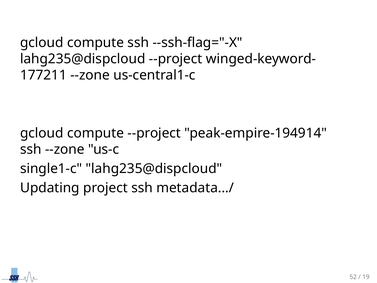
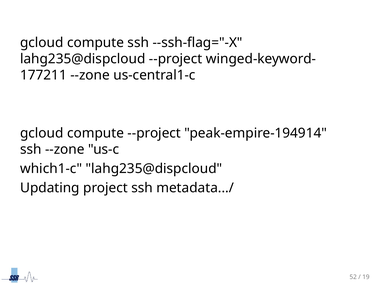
single1-c: single1-c -> which1-c
